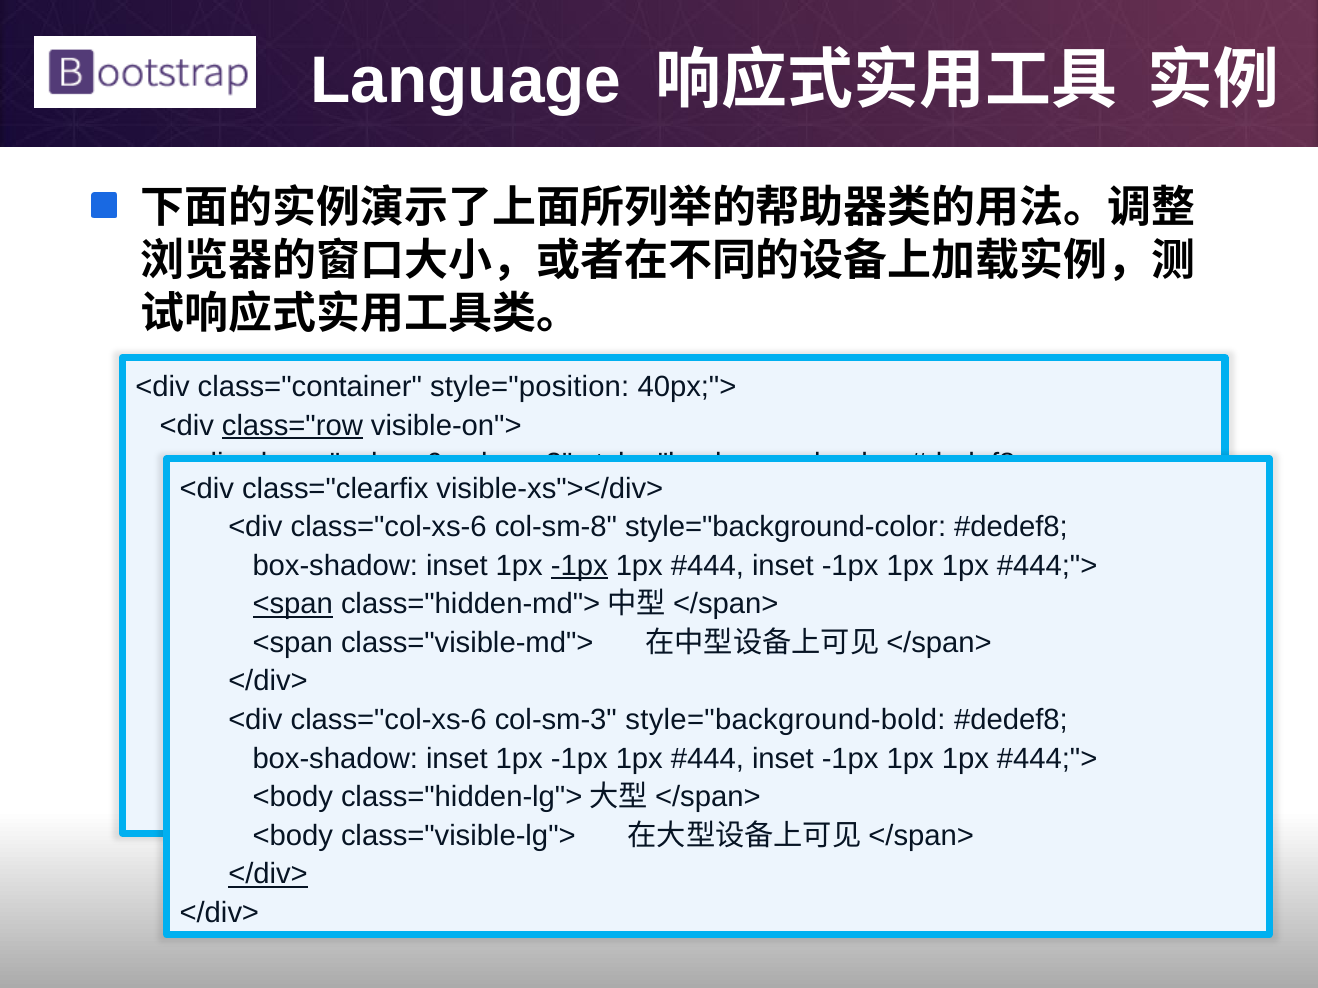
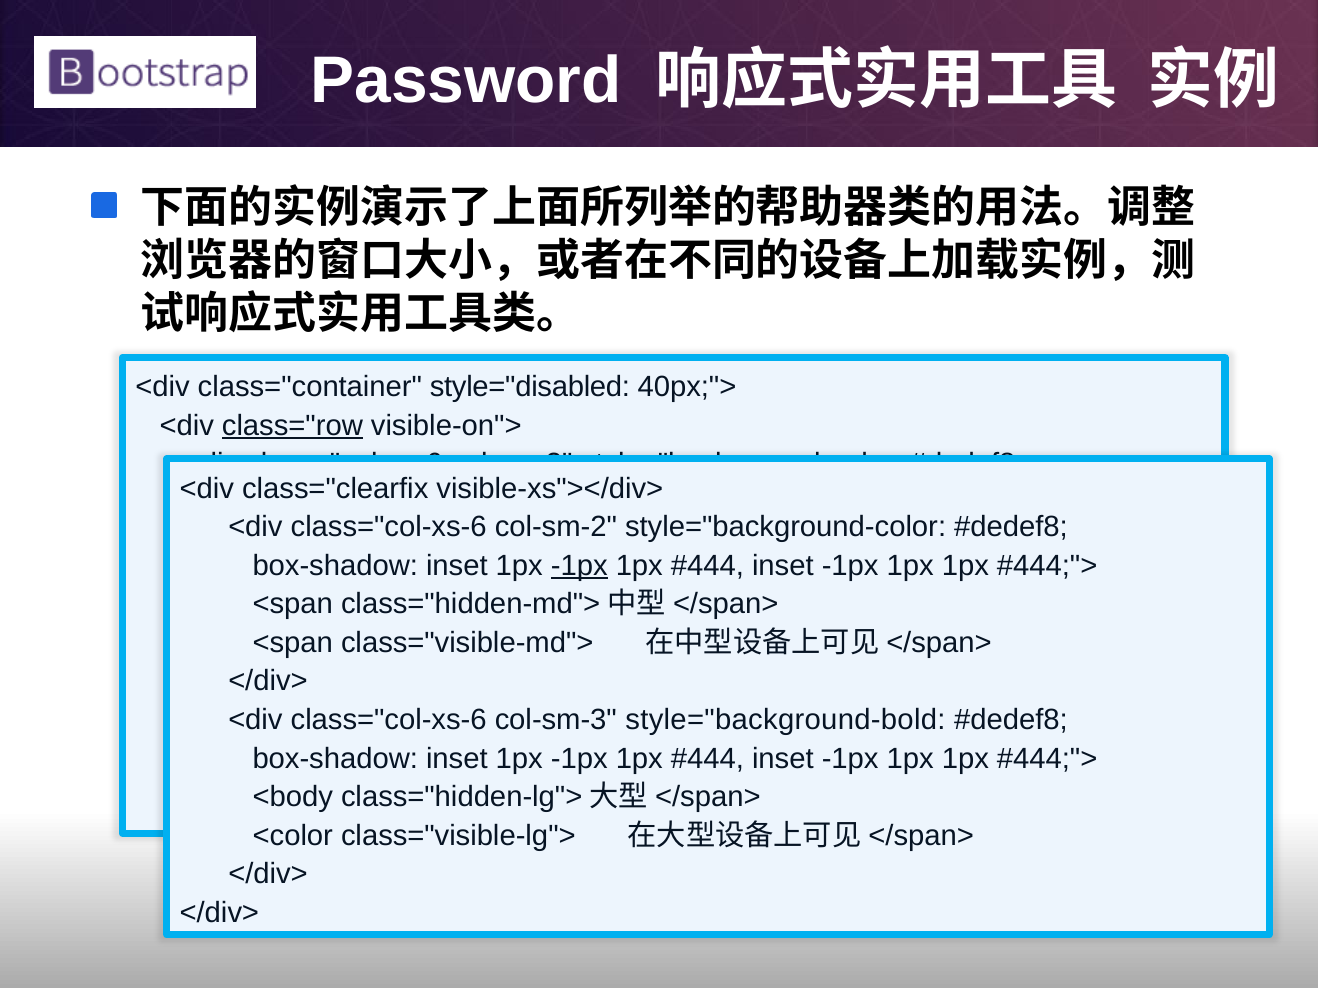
Language: Language -> Password
style="position: style="position -> style="disabled
col-sm-8: col-sm-8 -> col-sm-2
<span at (293, 604) underline: present -> none
<body at (293, 836): <body -> <color
</div> at (268, 875) underline: present -> none
